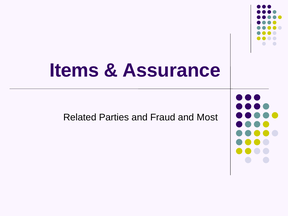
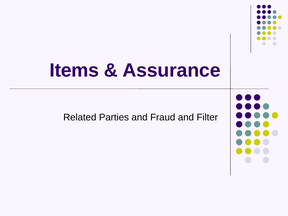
Most: Most -> Filter
